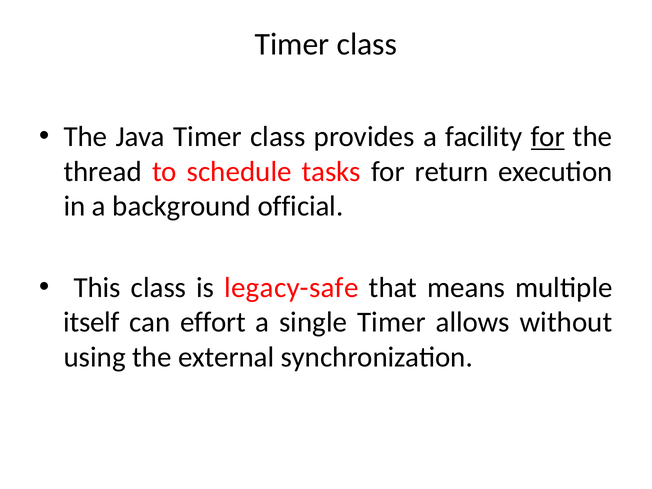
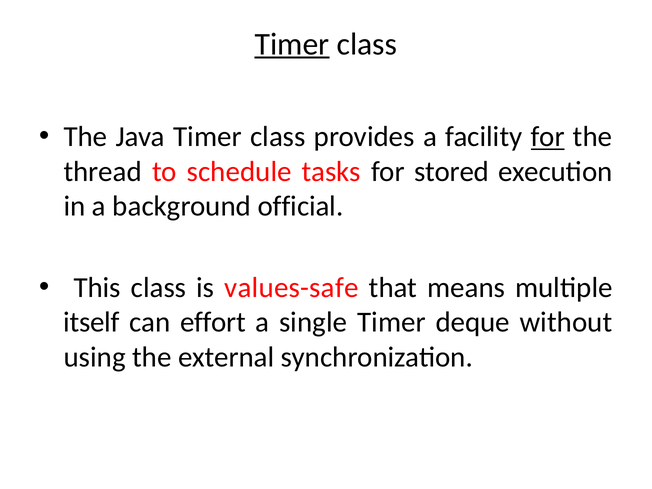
Timer at (292, 44) underline: none -> present
return: return -> stored
legacy-safe: legacy-safe -> values-safe
allows: allows -> deque
